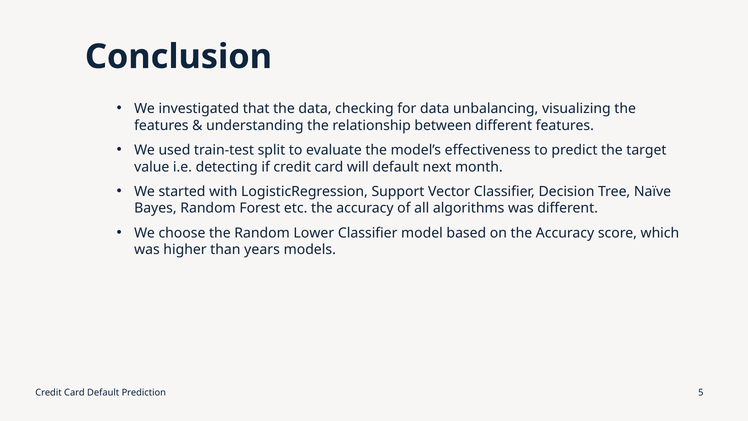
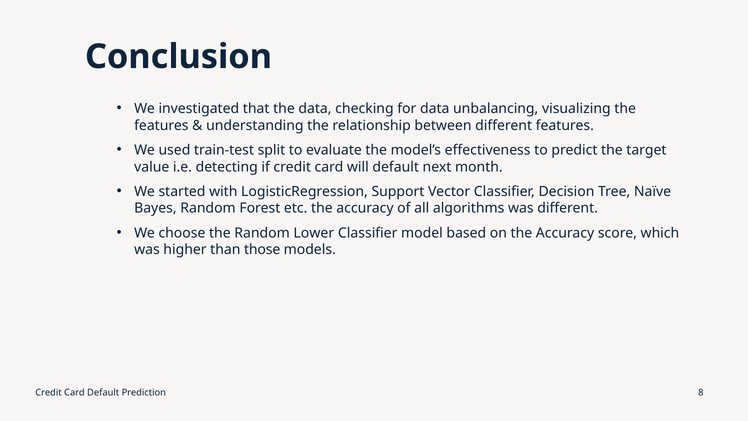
years: years -> those
5: 5 -> 8
